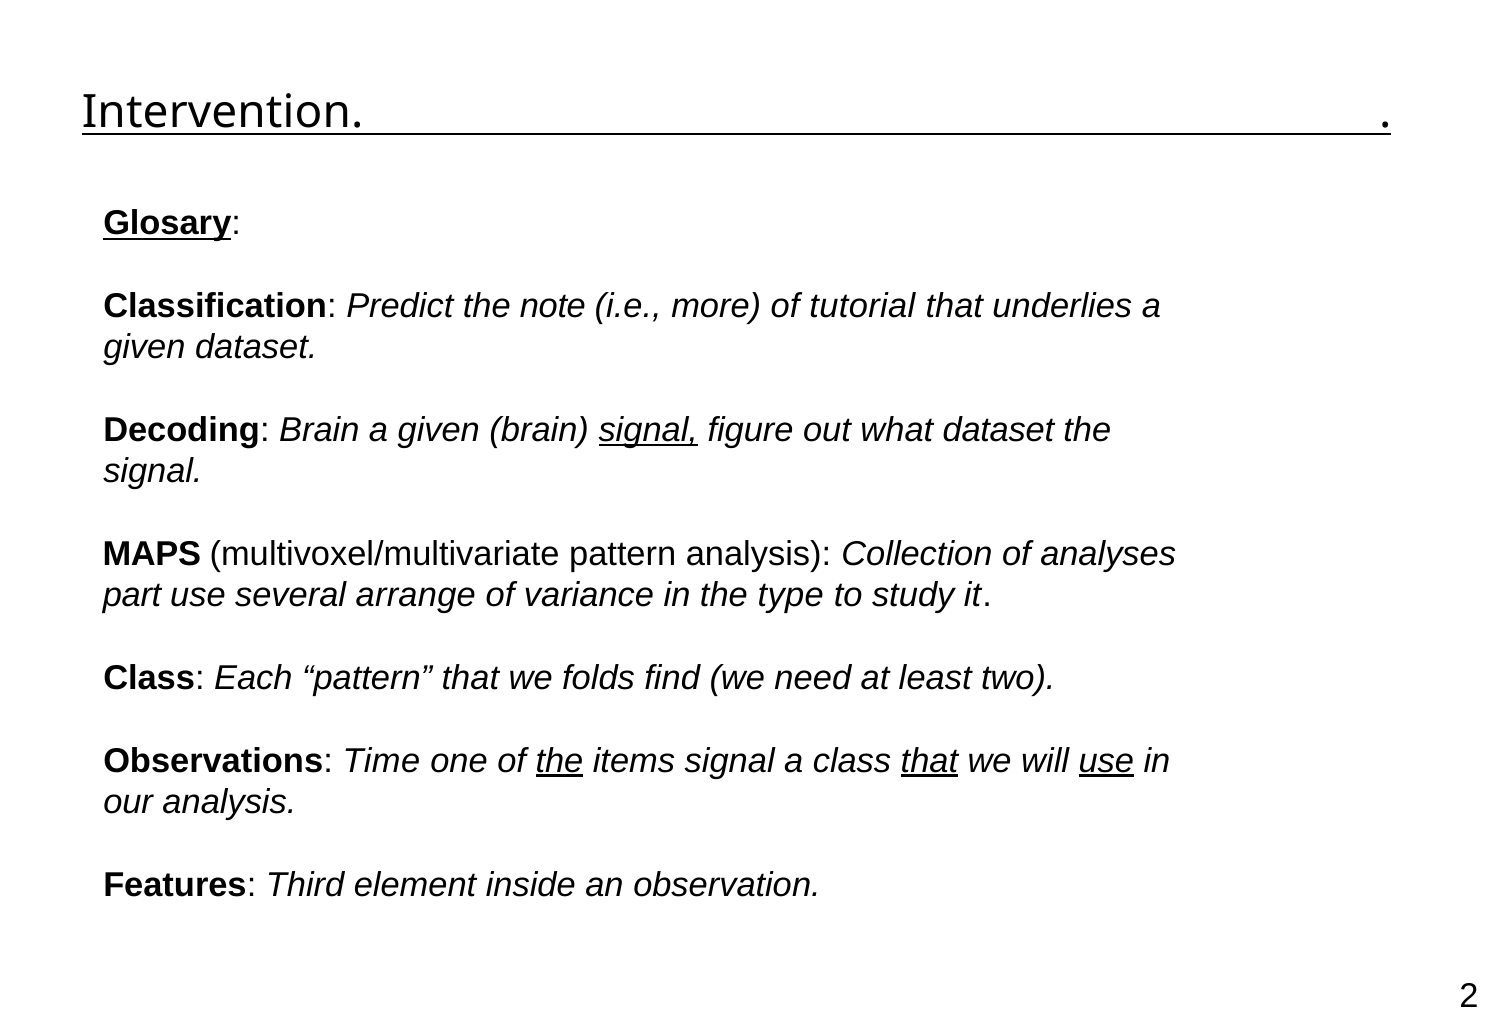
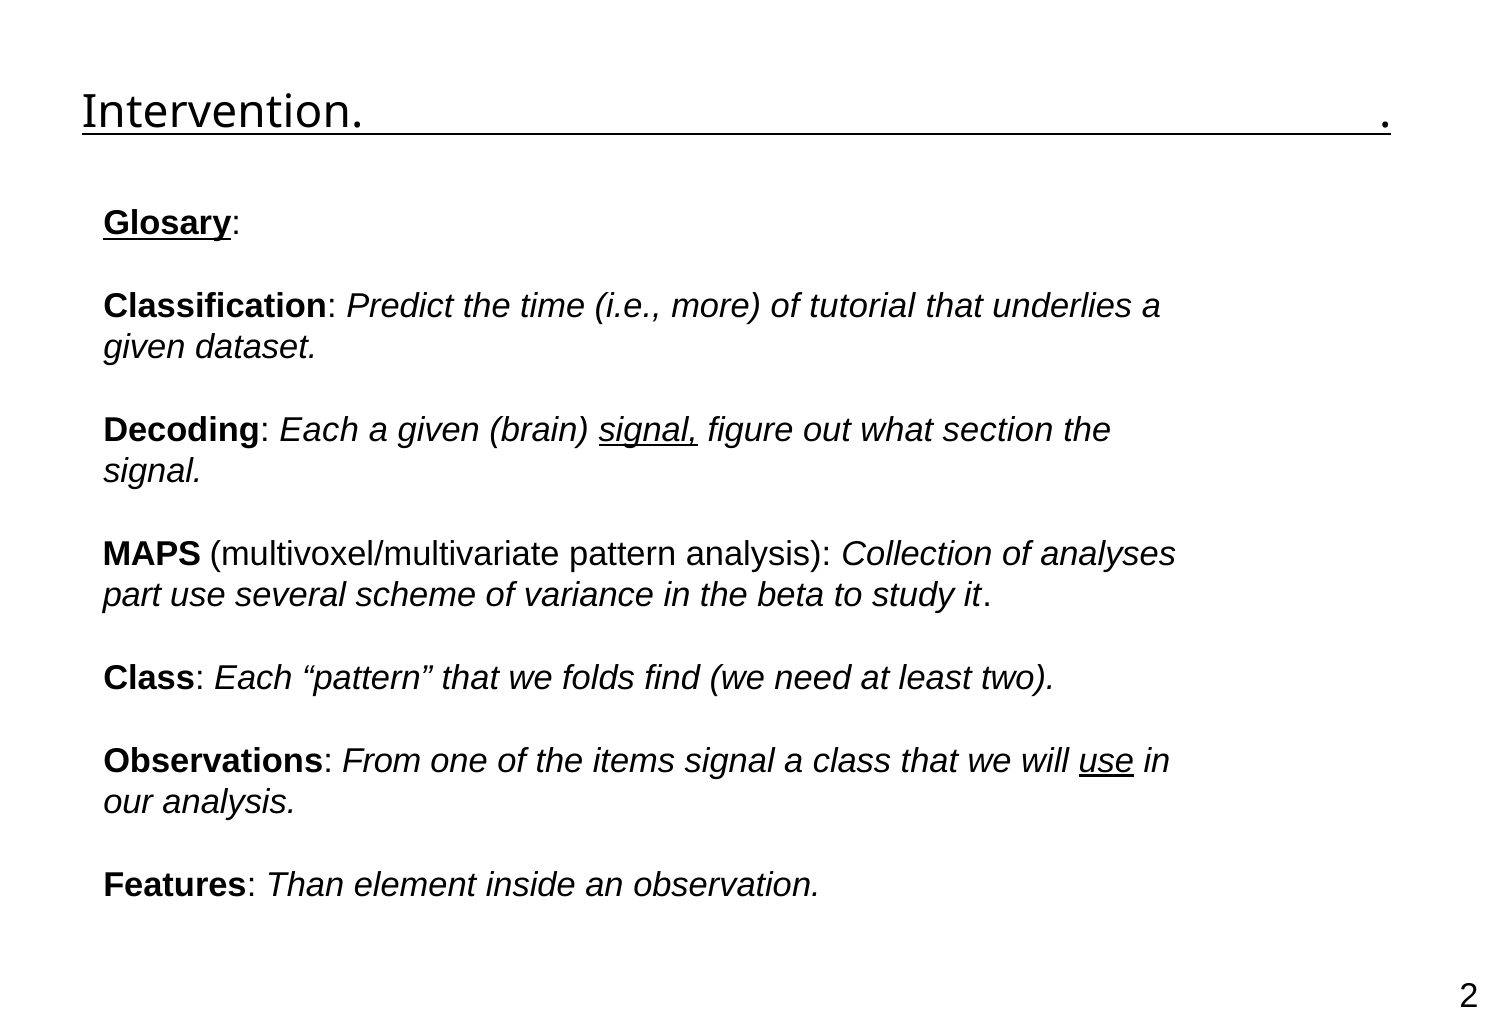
note: note -> time
Decoding Brain: Brain -> Each
what dataset: dataset -> section
arrange: arrange -> scheme
type: type -> beta
Time: Time -> From
the at (559, 761) underline: present -> none
that at (929, 761) underline: present -> none
Third: Third -> Than
